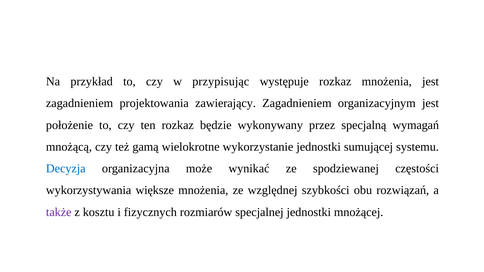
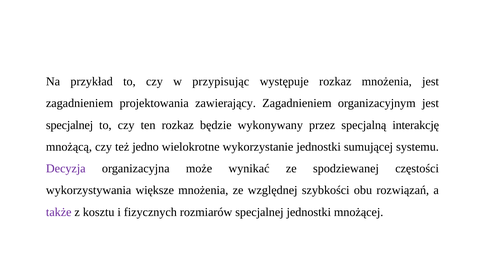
położenie at (69, 125): położenie -> specjalnej
wymagań: wymagań -> interakcję
gamą: gamą -> jedno
Decyzja colour: blue -> purple
